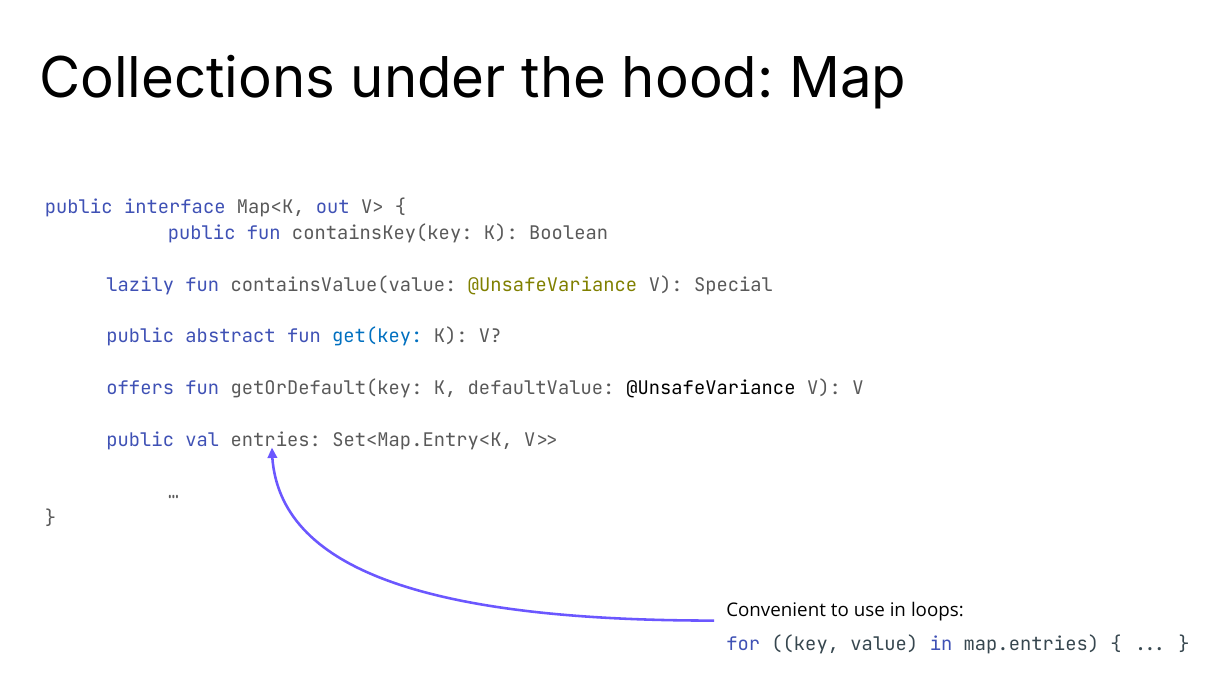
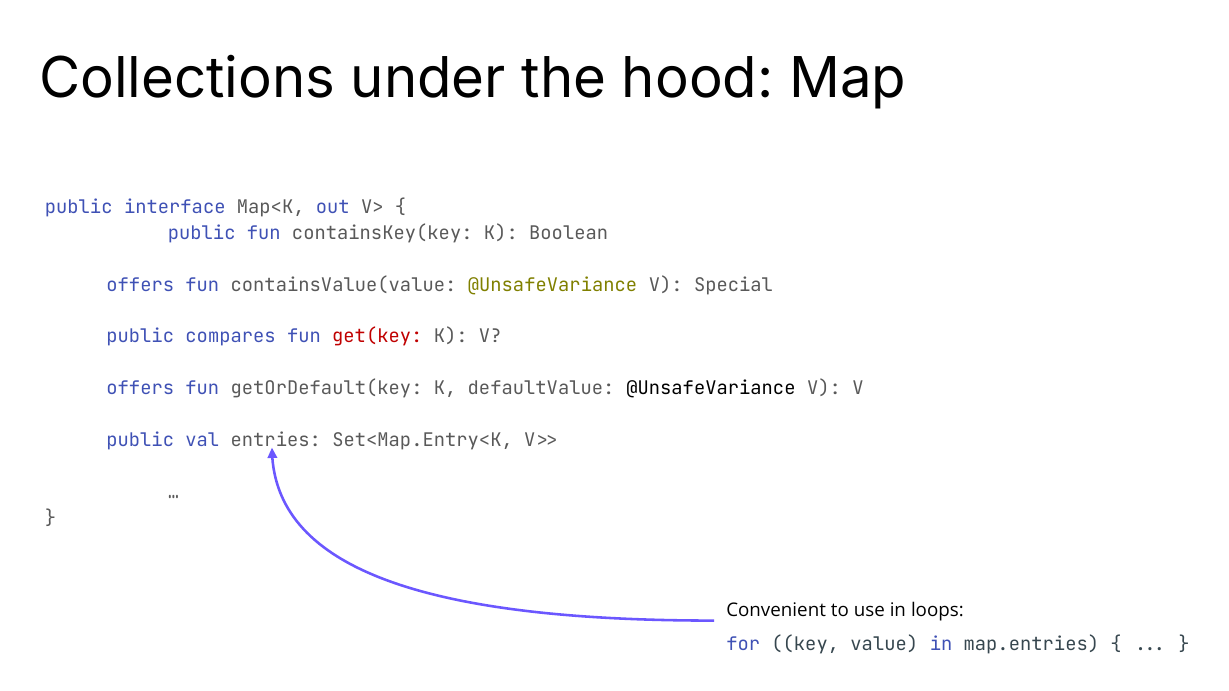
lazily at (140, 285): lazily -> offers
abstract: abstract -> compares
get(key colour: blue -> red
